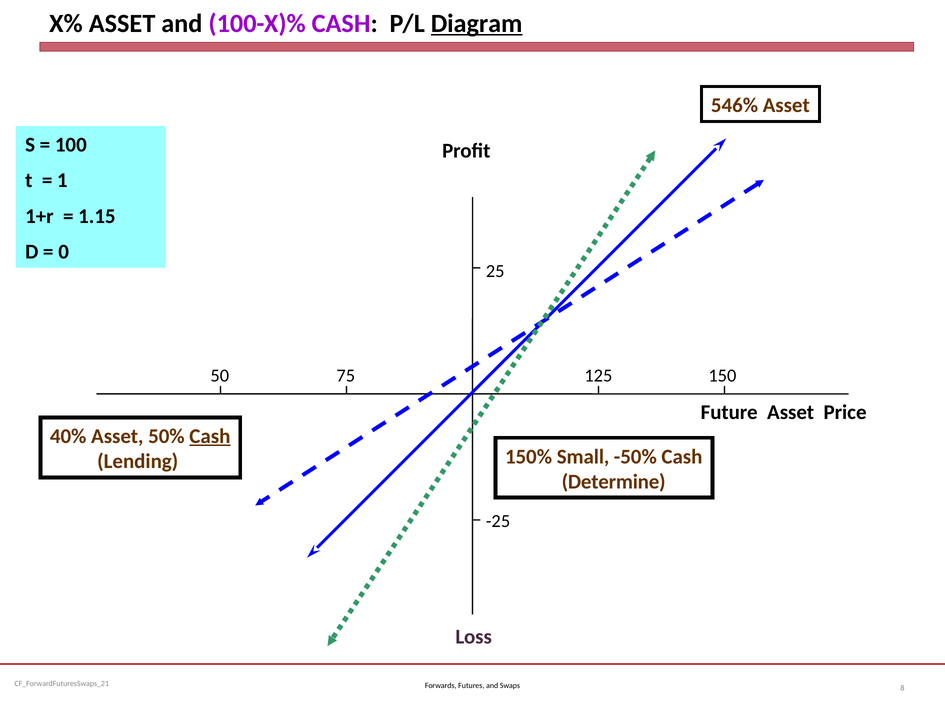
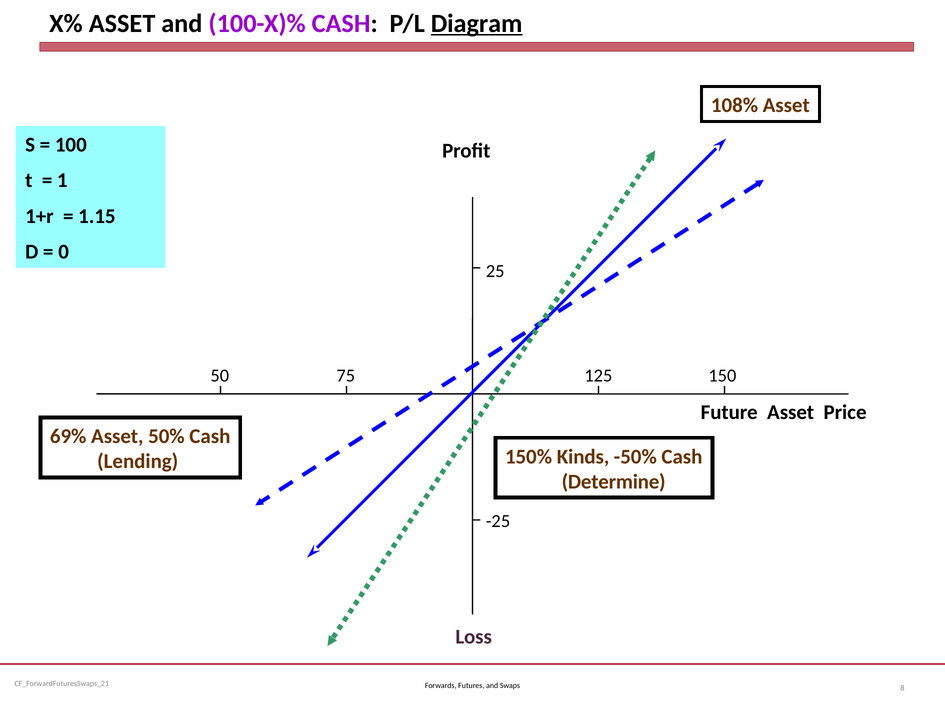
546%: 546% -> 108%
40%: 40% -> 69%
Cash at (210, 436) underline: present -> none
Small: Small -> Kinds
